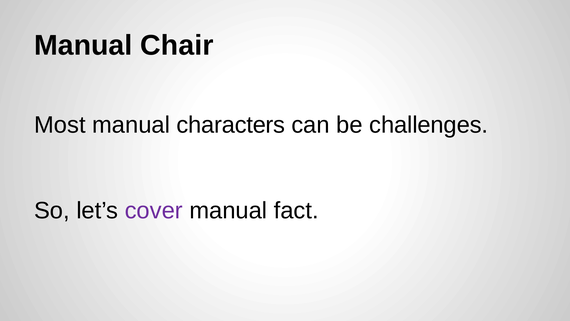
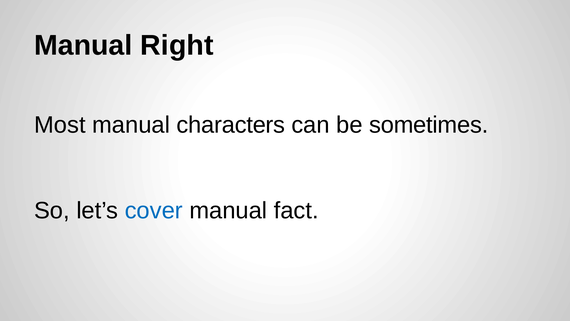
Chair: Chair -> Right
challenges: challenges -> sometimes
cover colour: purple -> blue
